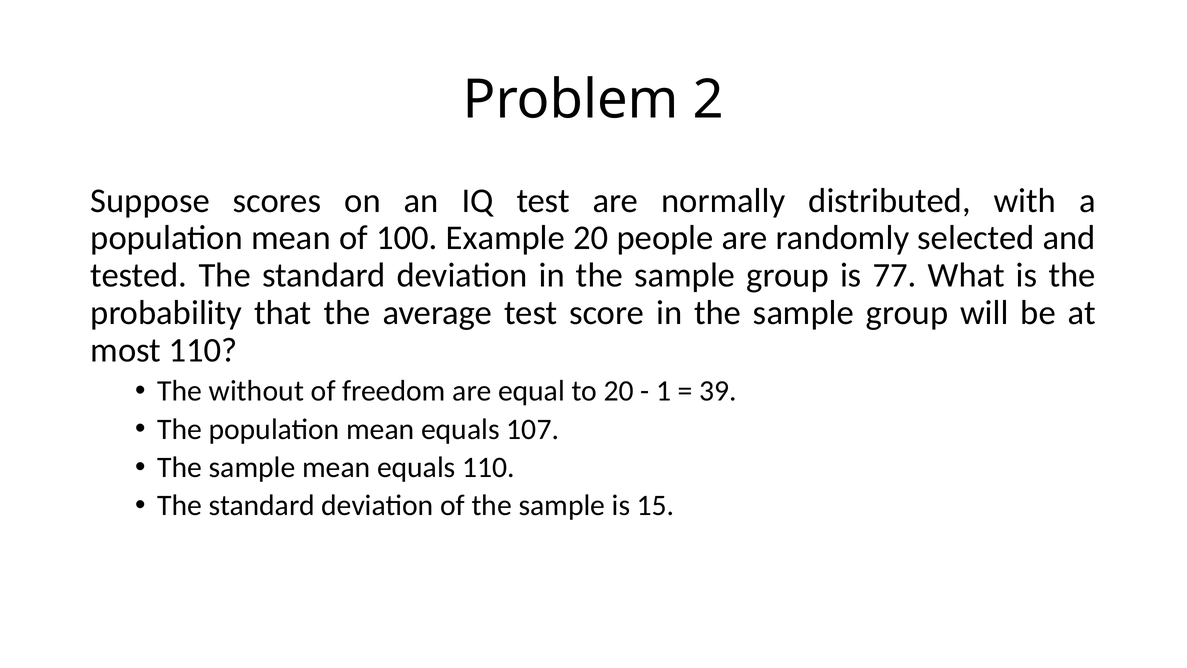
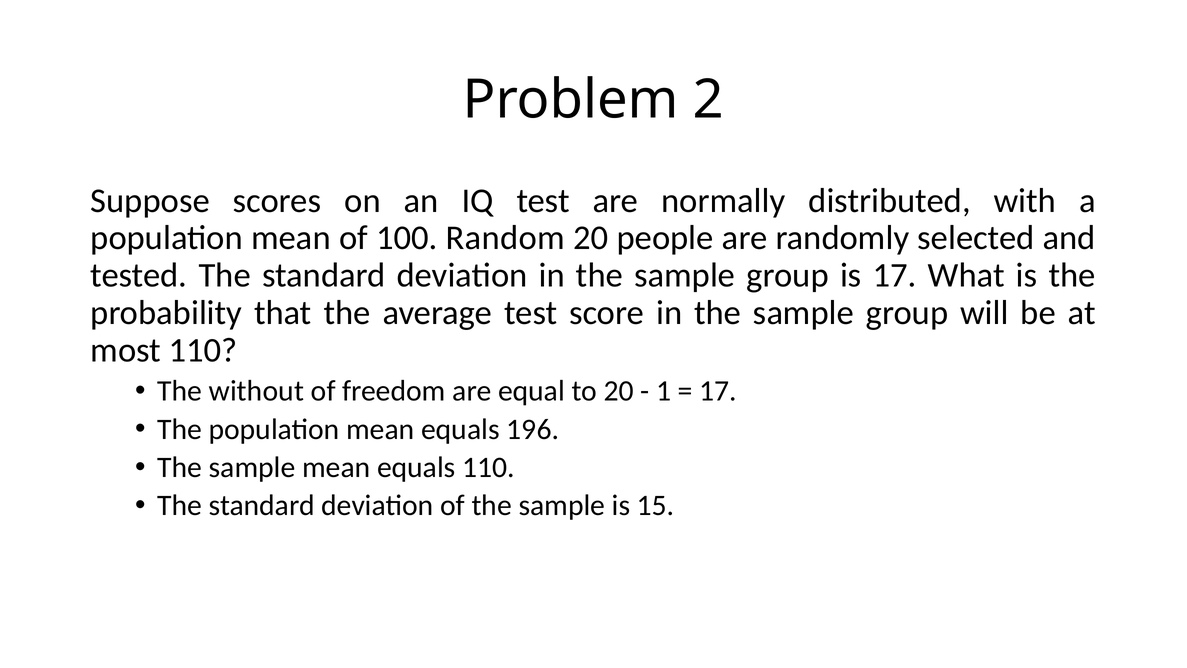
Example: Example -> Random
is 77: 77 -> 17
39 at (718, 391): 39 -> 17
107: 107 -> 196
